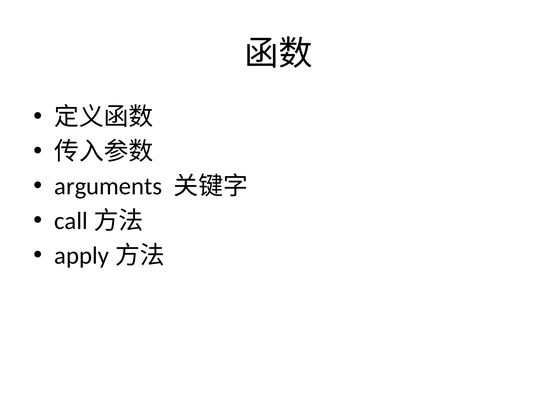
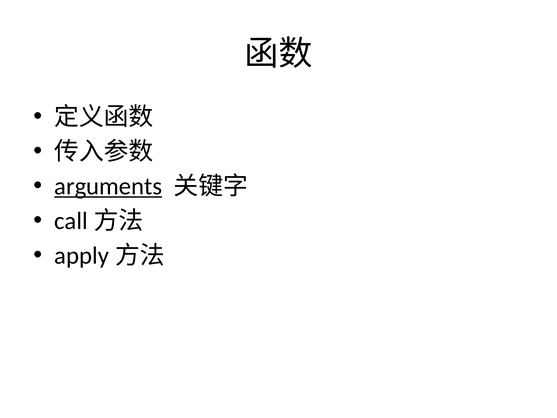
arguments underline: none -> present
